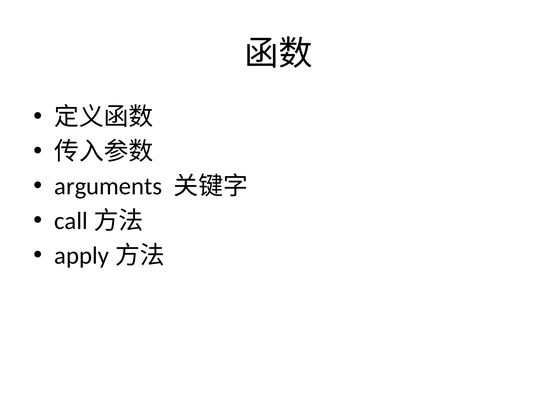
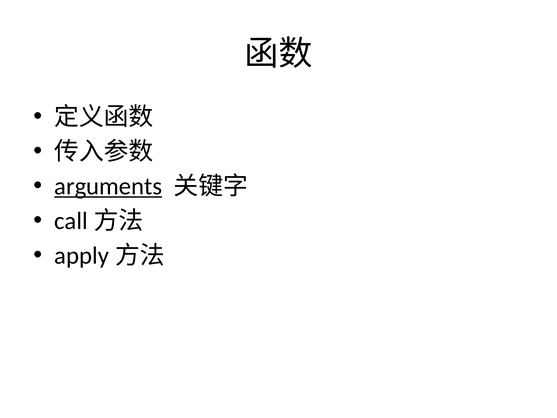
arguments underline: none -> present
